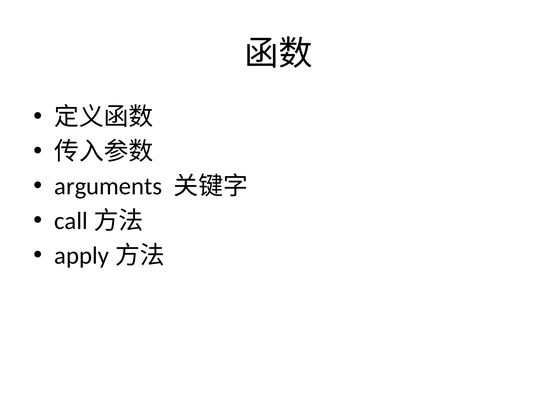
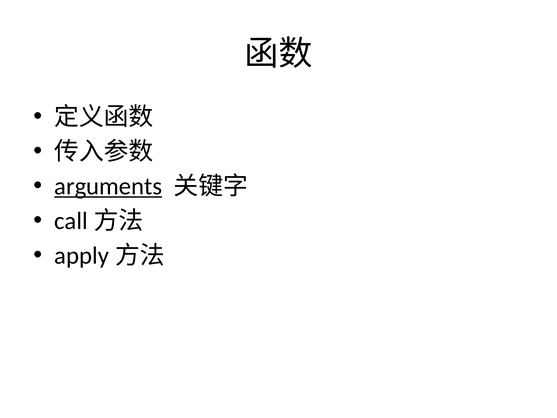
arguments underline: none -> present
